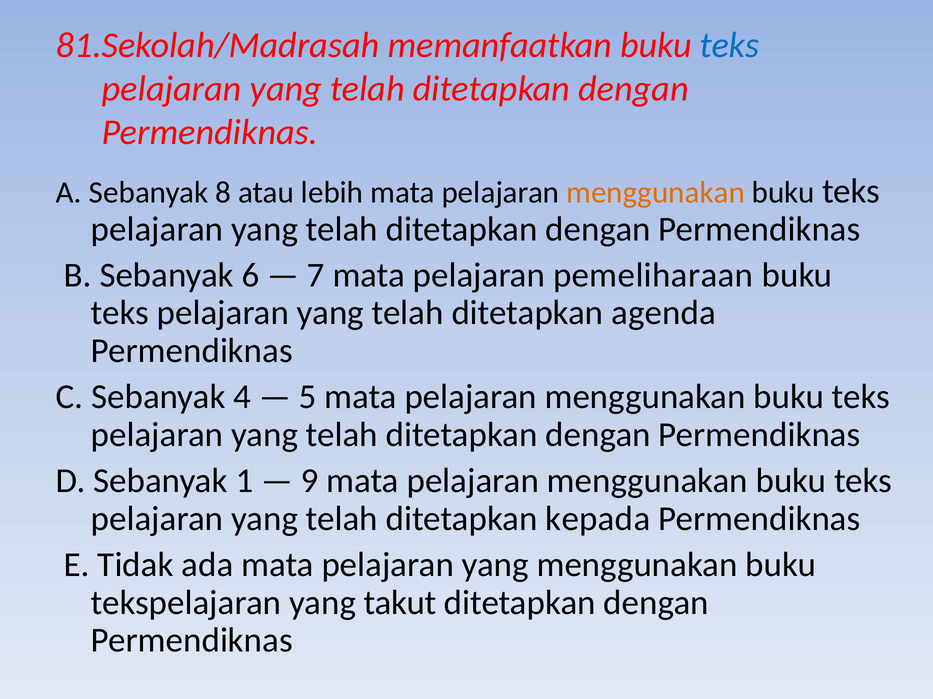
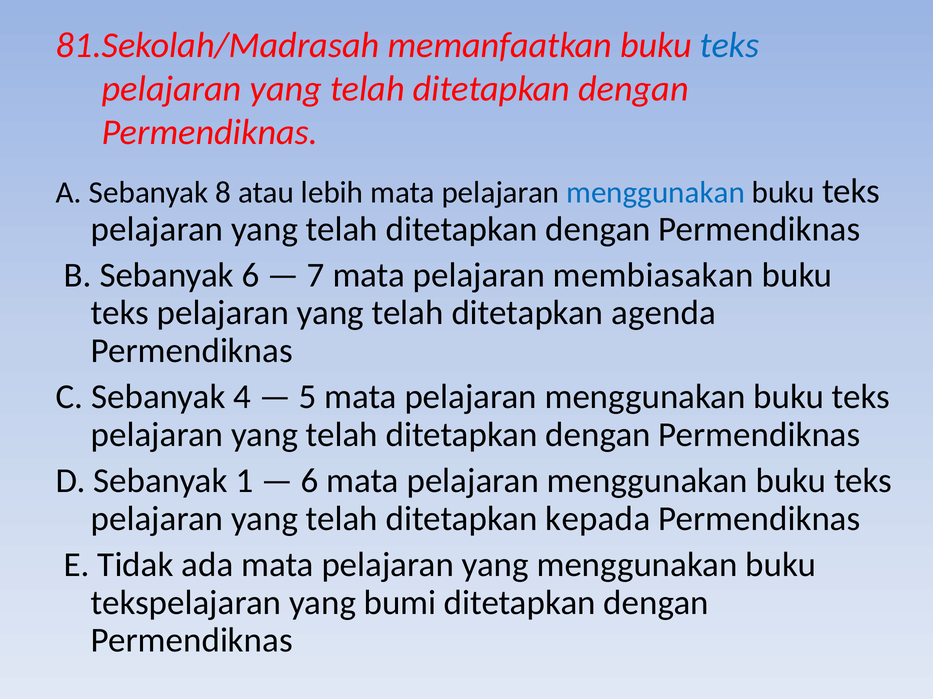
menggunakan at (656, 193) colour: orange -> blue
pemeliharaan: pemeliharaan -> membiasakan
9 at (310, 481): 9 -> 6
takut: takut -> bumi
